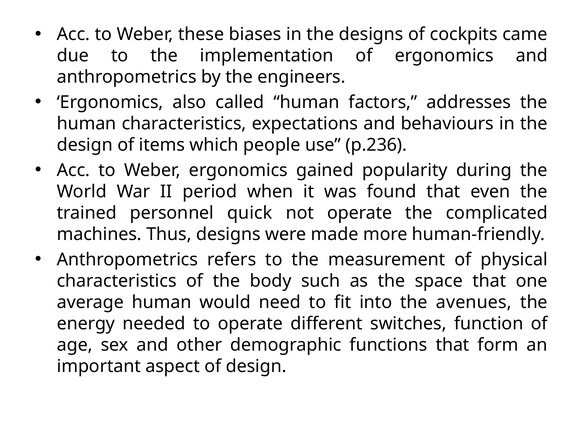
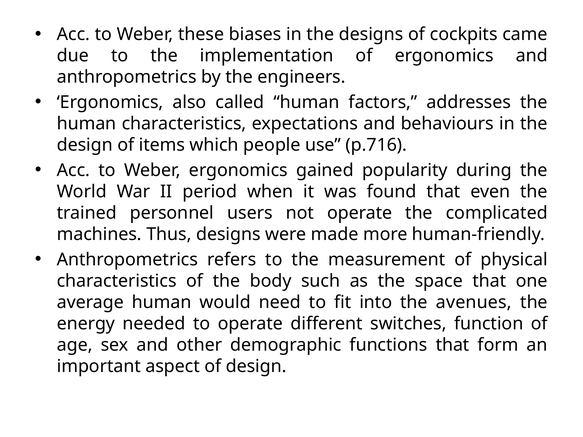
p.236: p.236 -> p.716
quick: quick -> users
